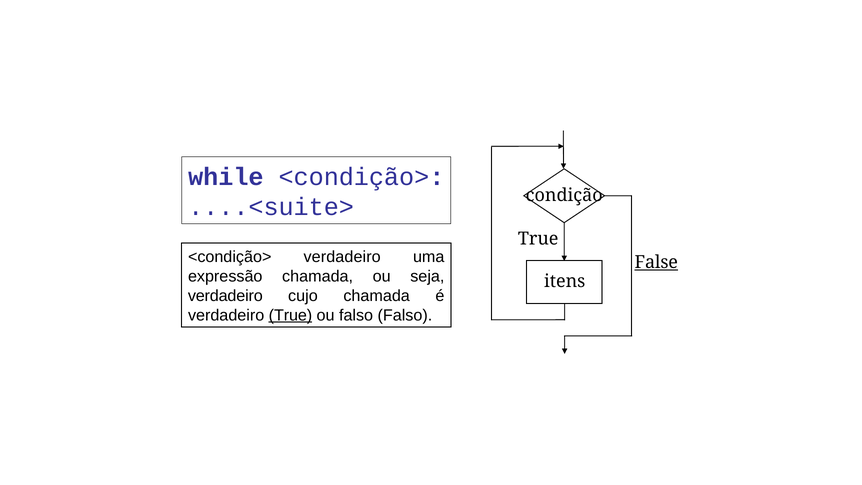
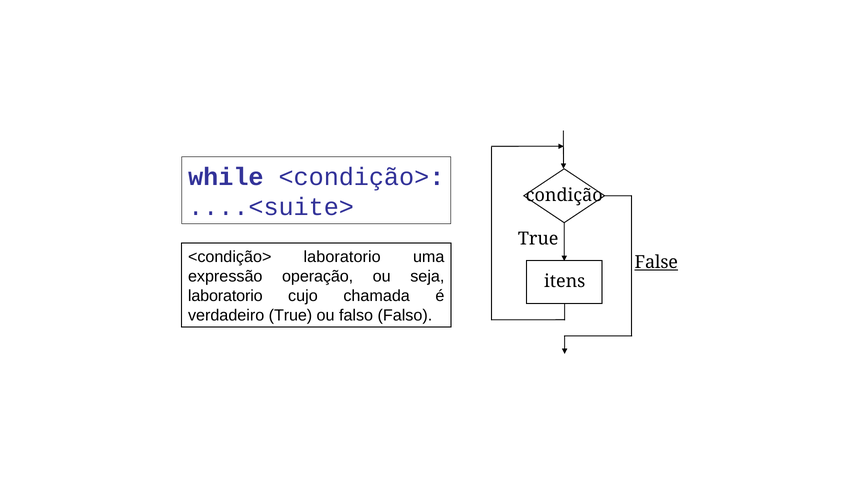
<condição> verdadeiro: verdadeiro -> laboratorio
expressão chamada: chamada -> operação
verdadeiro at (225, 296): verdadeiro -> laboratorio
True at (290, 315) underline: present -> none
